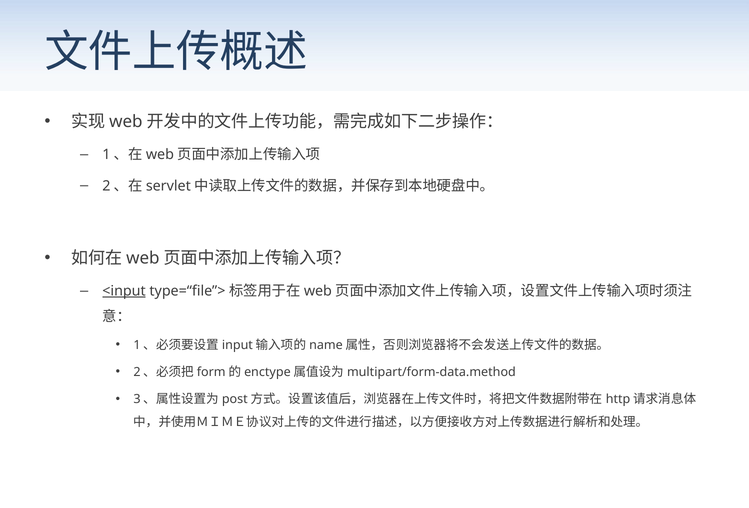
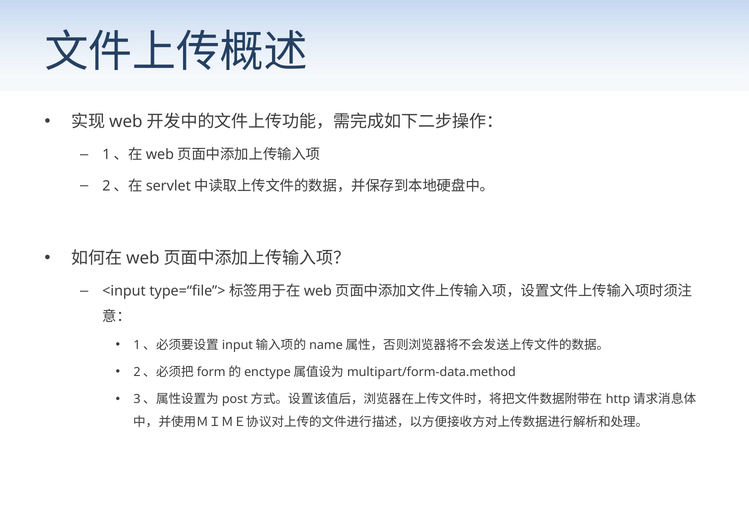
<input underline: present -> none
